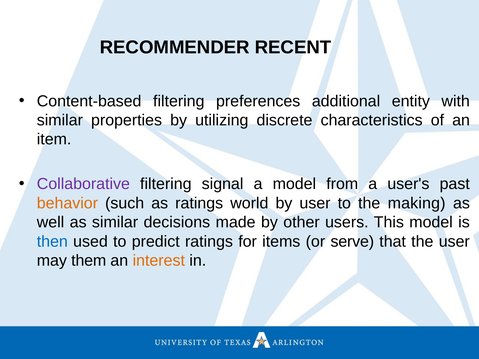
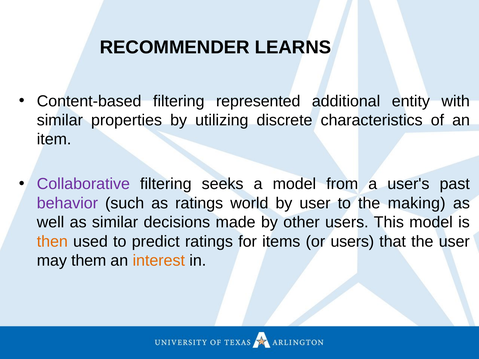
RECENT: RECENT -> LEARNS
preferences: preferences -> represented
signal: signal -> seeks
behavior colour: orange -> purple
then colour: blue -> orange
or serve: serve -> users
